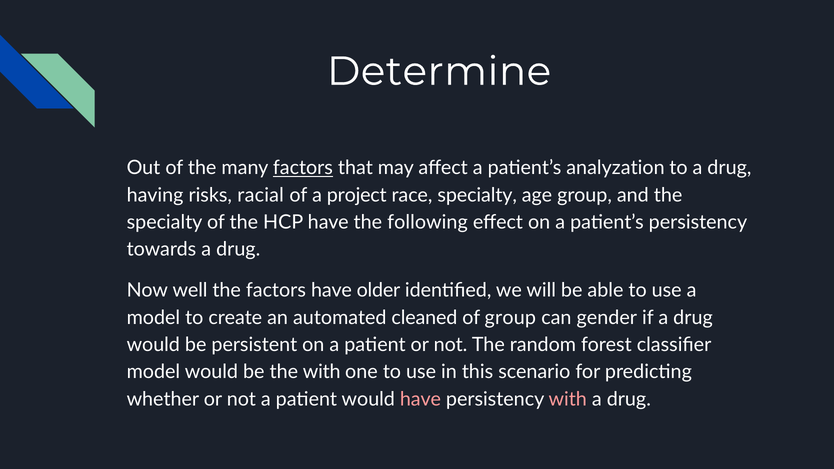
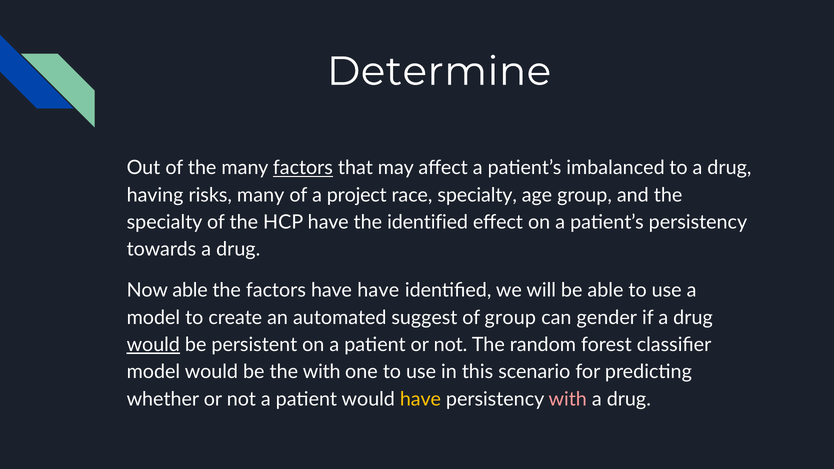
analyzation: analyzation -> imbalanced
risks racial: racial -> many
the following: following -> identified
Now well: well -> able
have older: older -> have
cleaned: cleaned -> suggest
would at (153, 345) underline: none -> present
have at (420, 399) colour: pink -> yellow
